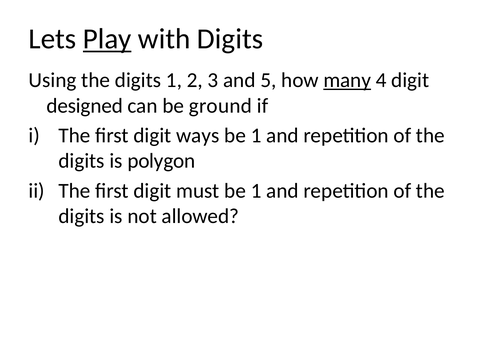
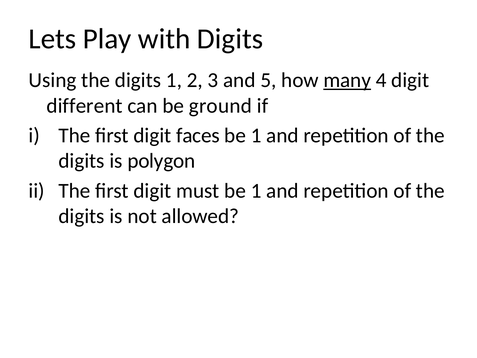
Play underline: present -> none
designed: designed -> different
ways: ways -> faces
